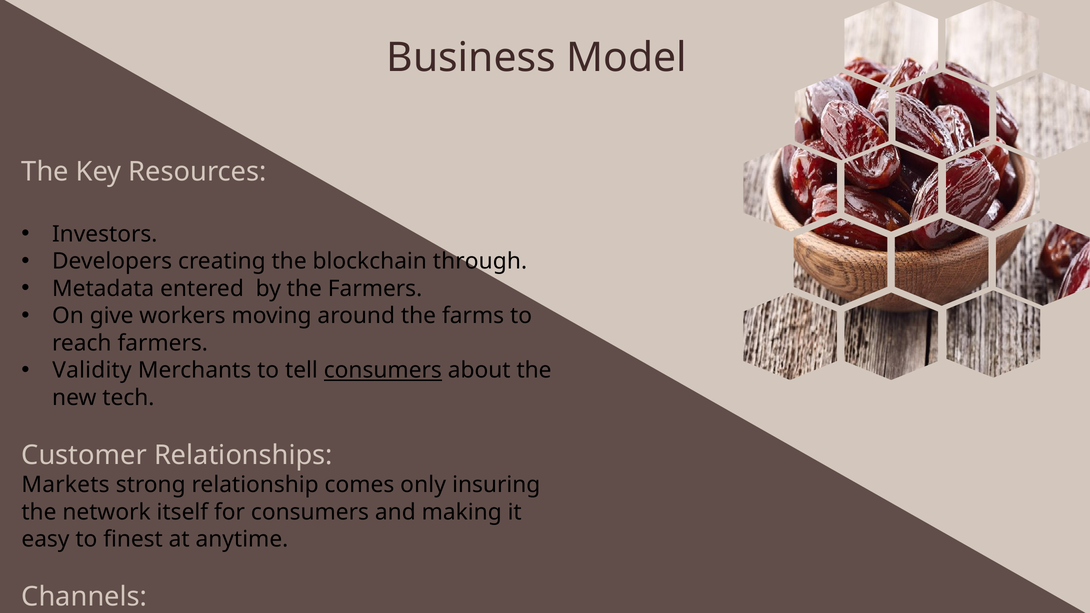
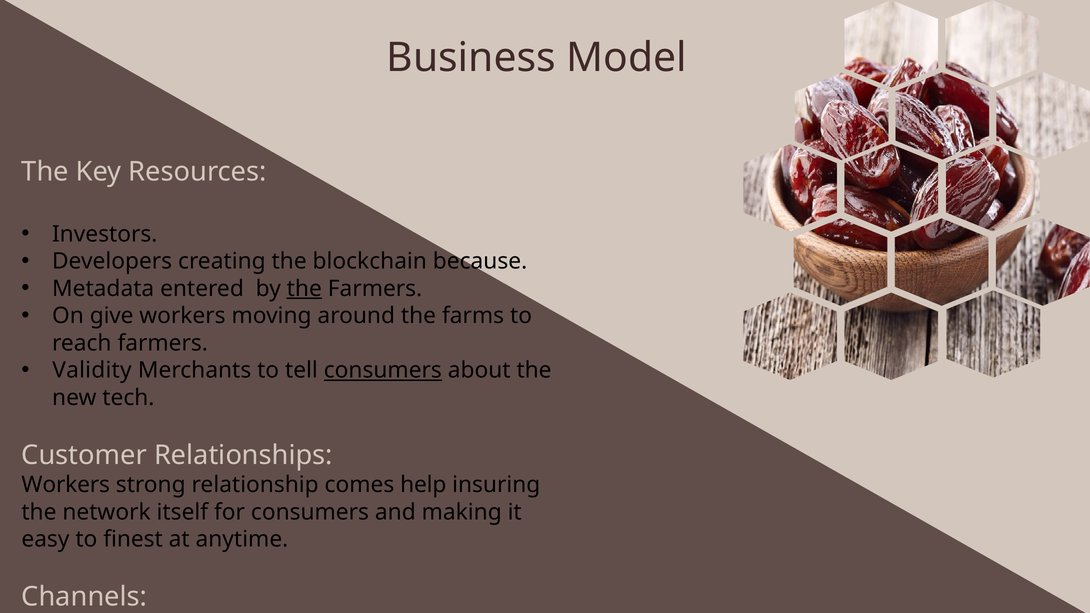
through: through -> because
the at (304, 289) underline: none -> present
Markets at (66, 485): Markets -> Workers
only: only -> help
